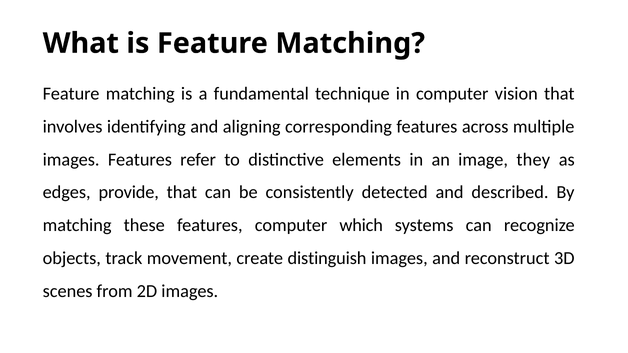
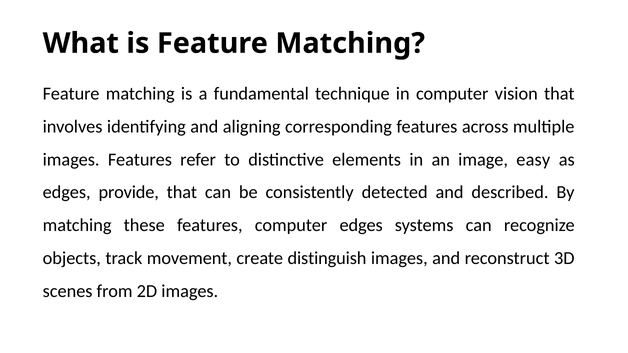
they: they -> easy
computer which: which -> edges
